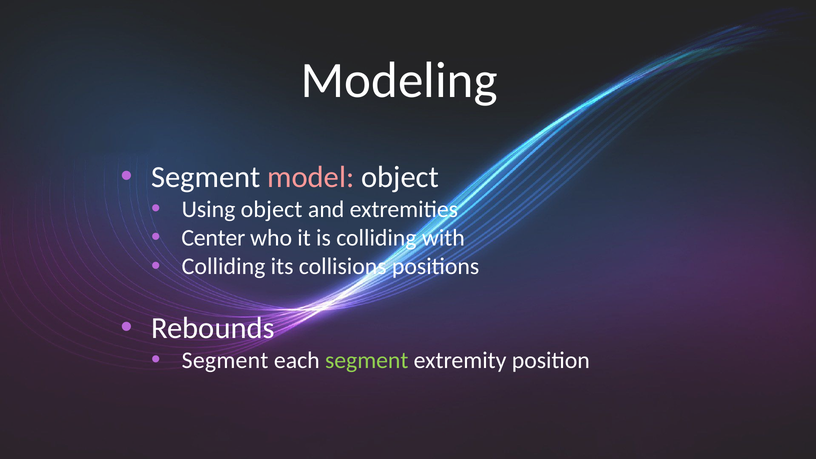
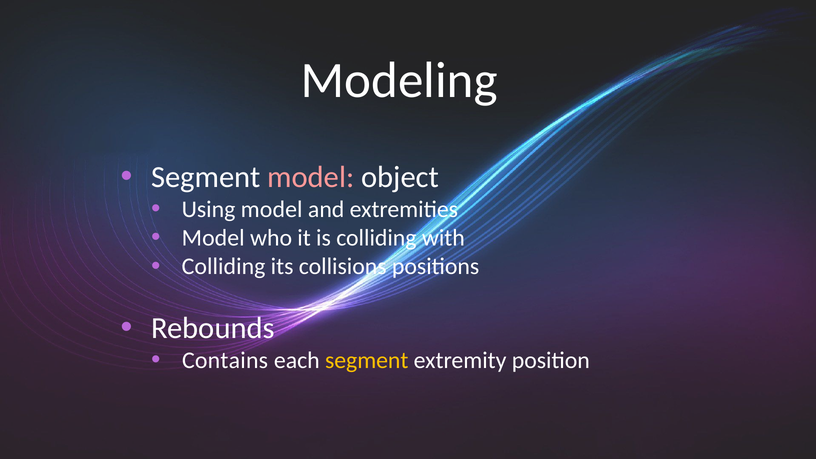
Using object: object -> model
Center at (213, 238): Center -> Model
Segment at (225, 360): Segment -> Contains
segment at (367, 360) colour: light green -> yellow
